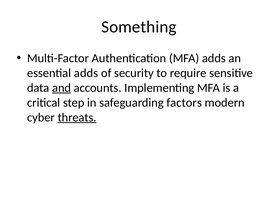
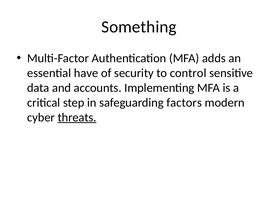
essential adds: adds -> have
require: require -> control
and underline: present -> none
